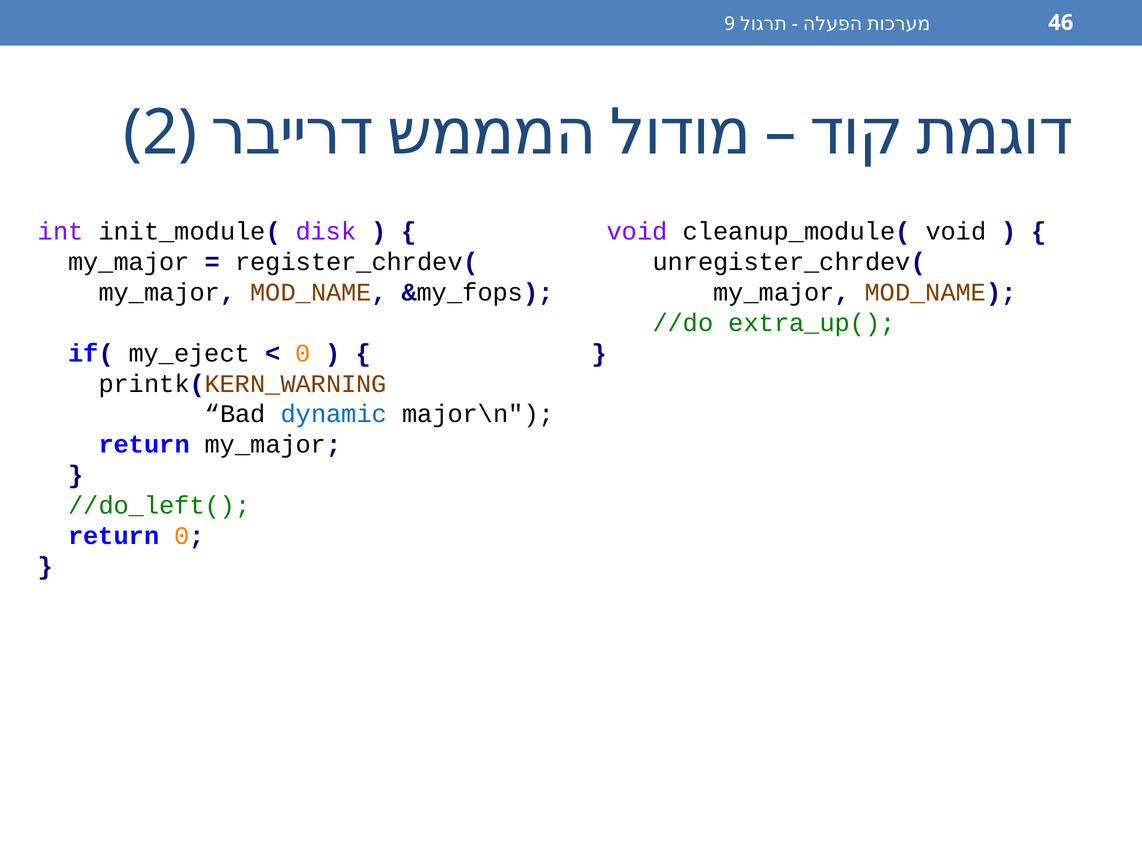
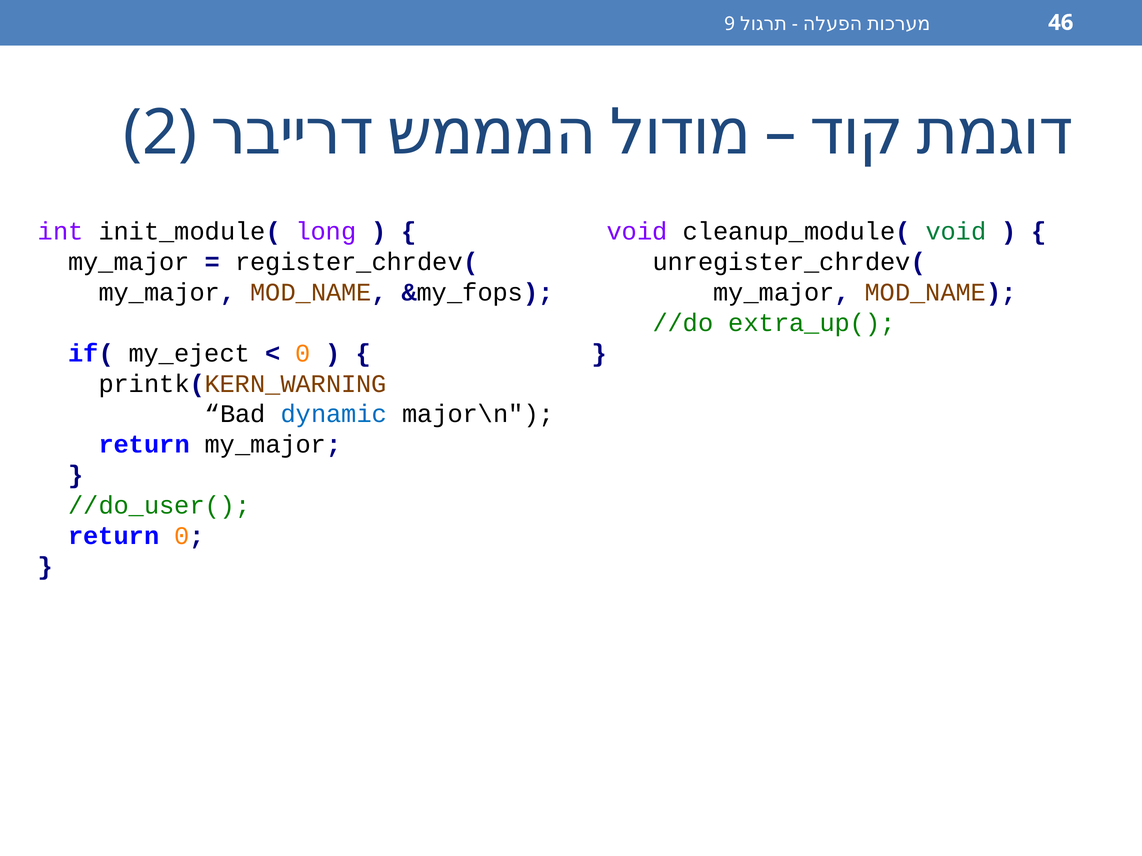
disk: disk -> long
void at (956, 232) colour: black -> green
//do_left(: //do_left( -> //do_user(
